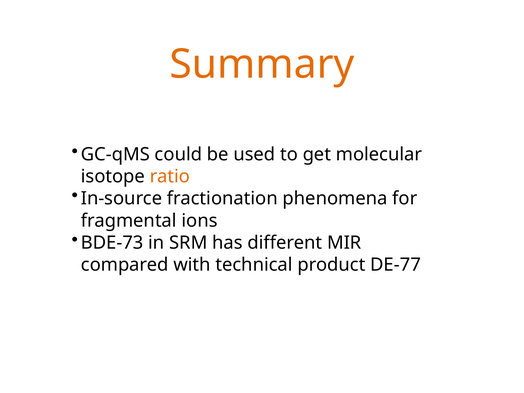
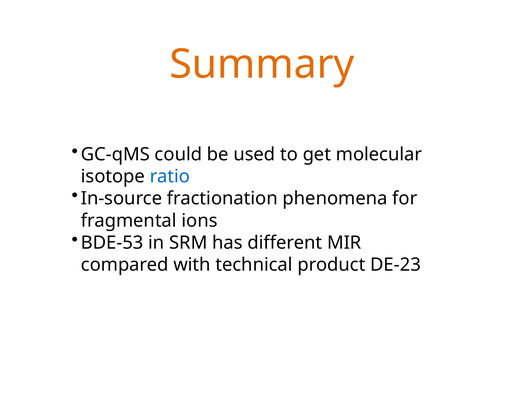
ratio colour: orange -> blue
BDE-73: BDE-73 -> BDE-53
DE-77: DE-77 -> DE-23
